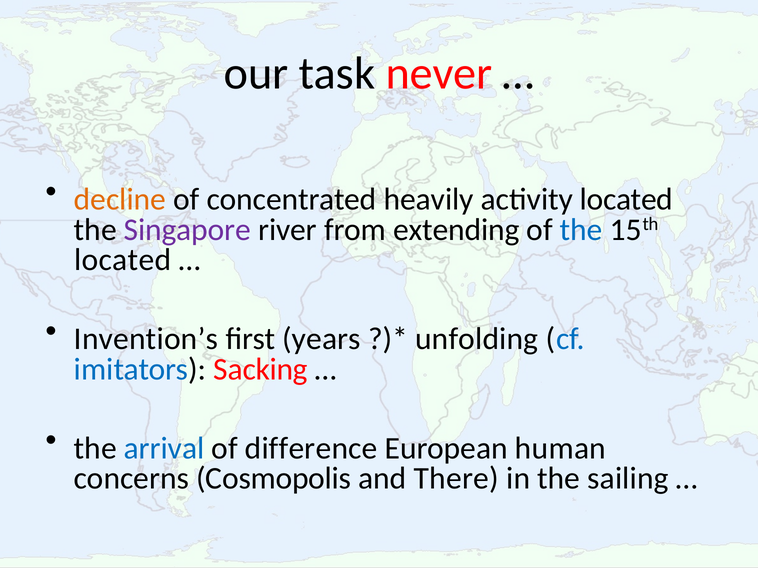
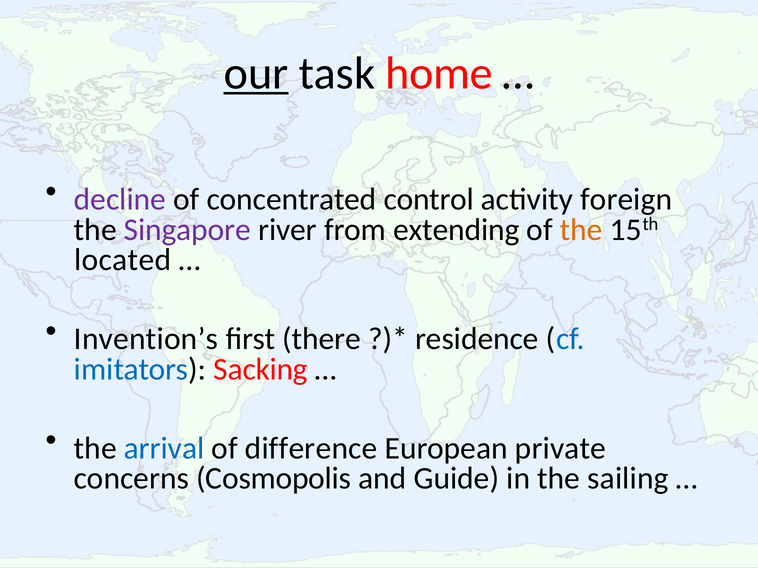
our underline: none -> present
never: never -> home
decline colour: orange -> purple
heavily: heavily -> control
activity located: located -> foreign
the at (581, 230) colour: blue -> orange
years: years -> there
unfolding: unfolding -> residence
human: human -> private
There: There -> Guide
